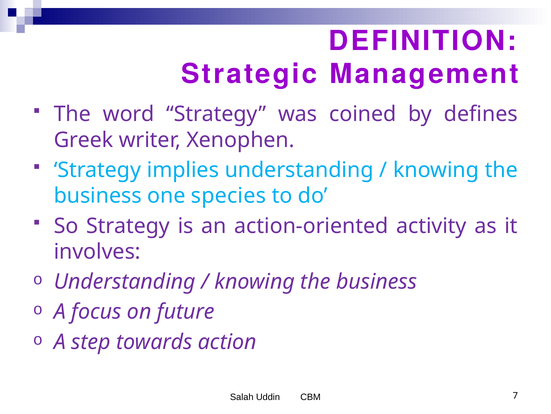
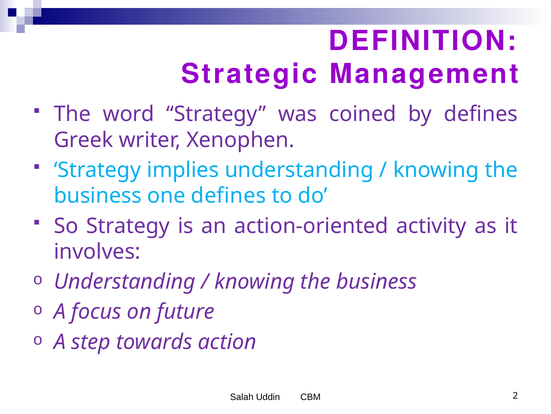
one species: species -> defines
7: 7 -> 2
